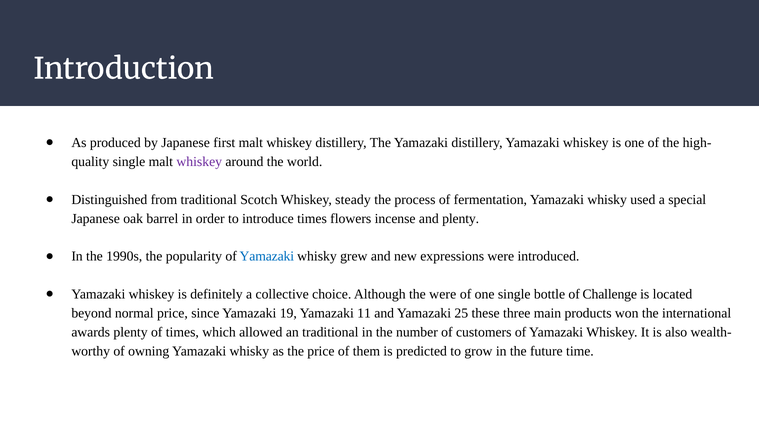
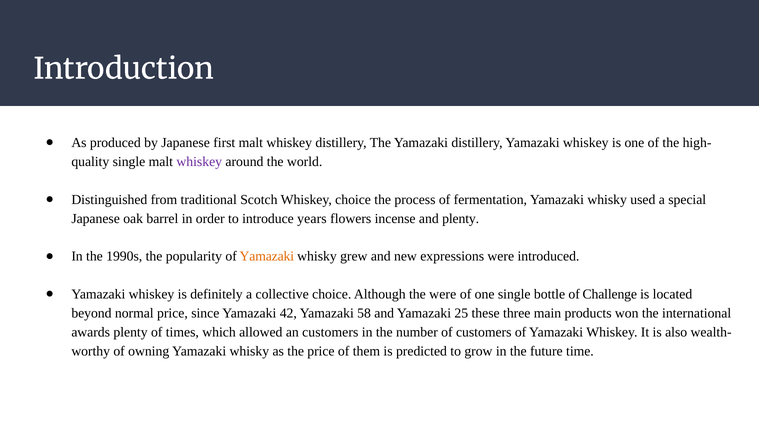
Whiskey steady: steady -> choice
introduce times: times -> years
Yamazaki at (267, 256) colour: blue -> orange
19: 19 -> 42
11: 11 -> 58
an traditional: traditional -> customers
